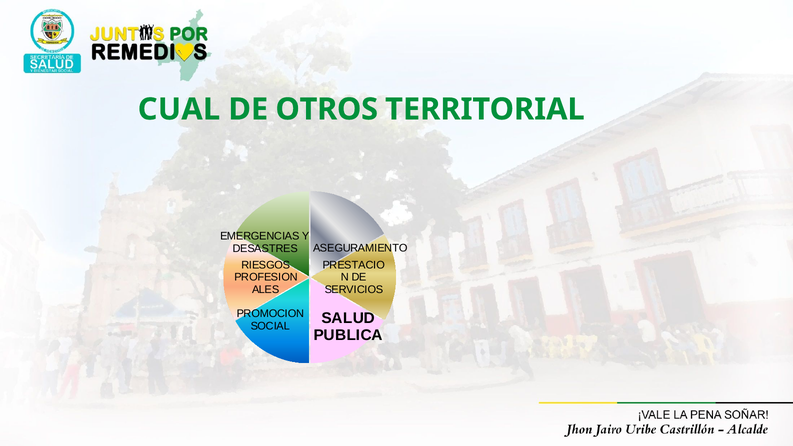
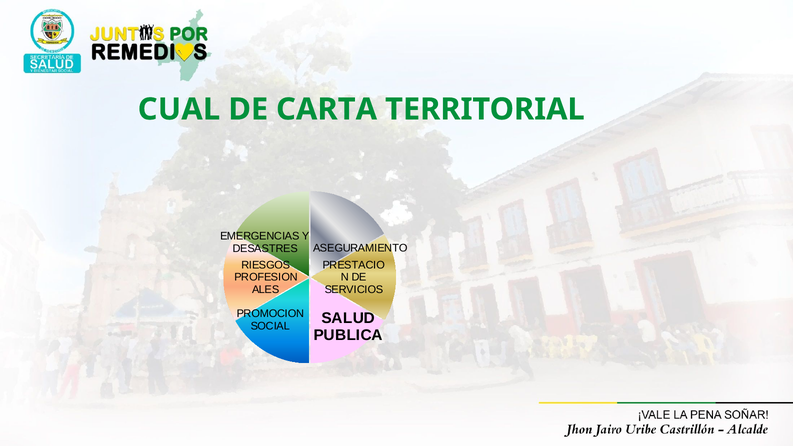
OTROS: OTROS -> CARTA
